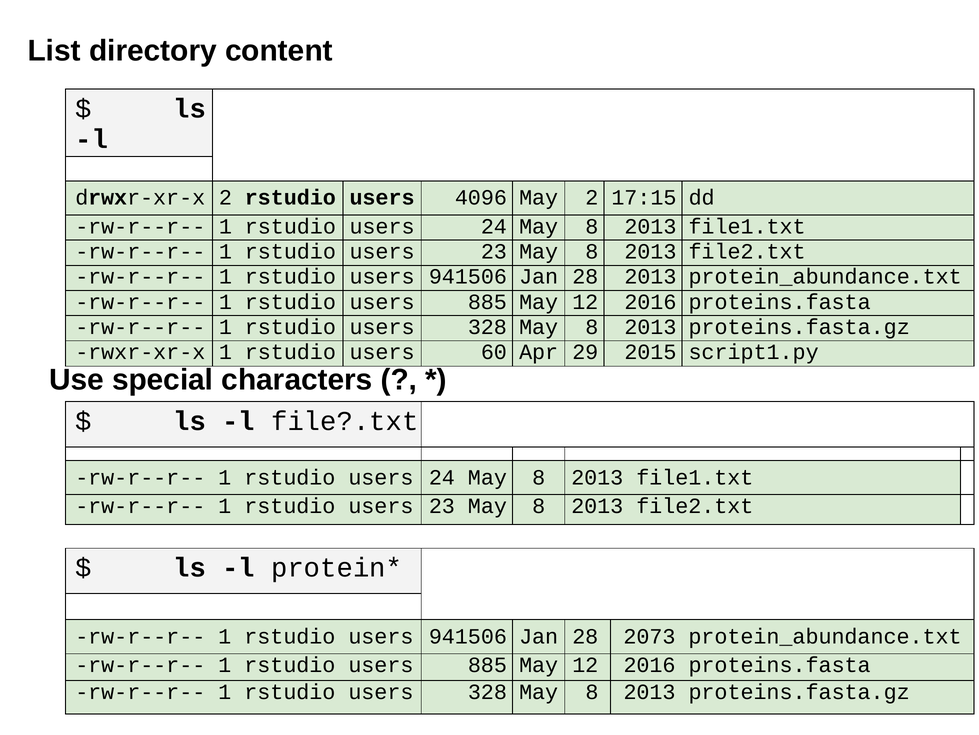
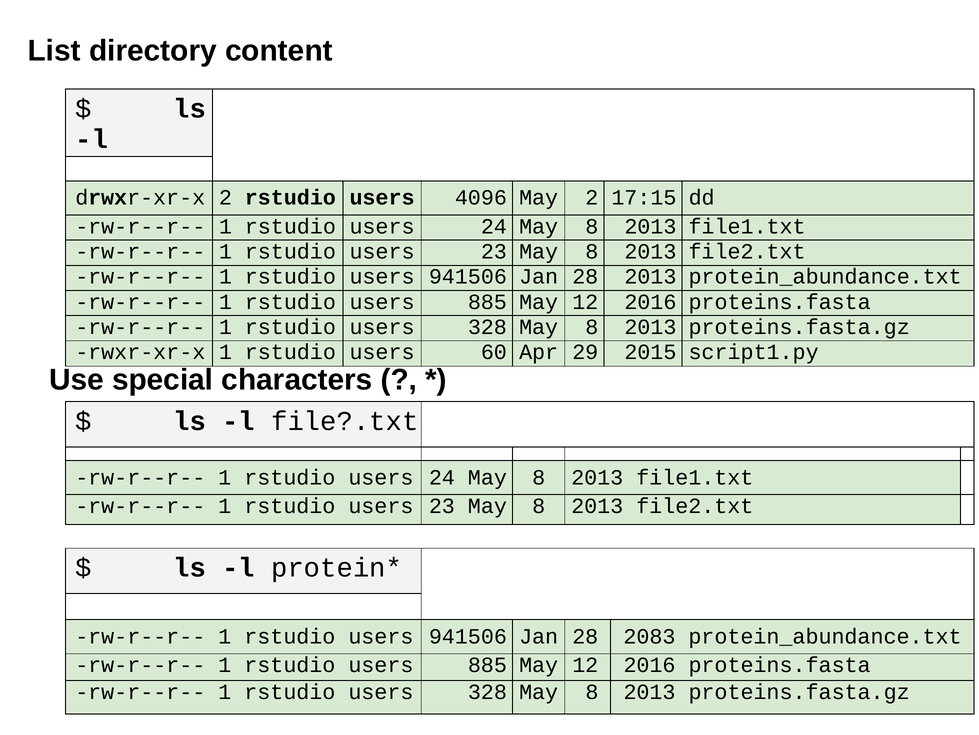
2073: 2073 -> 2083
